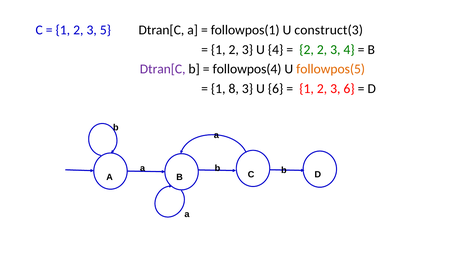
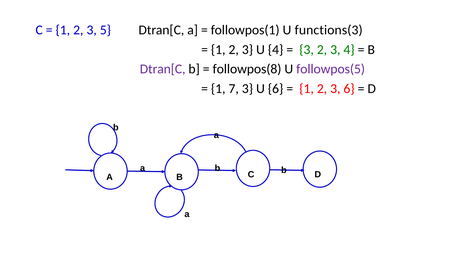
construct(3: construct(3 -> functions(3
2 at (307, 50): 2 -> 3
followpos(4: followpos(4 -> followpos(8
followpos(5 colour: orange -> purple
8: 8 -> 7
